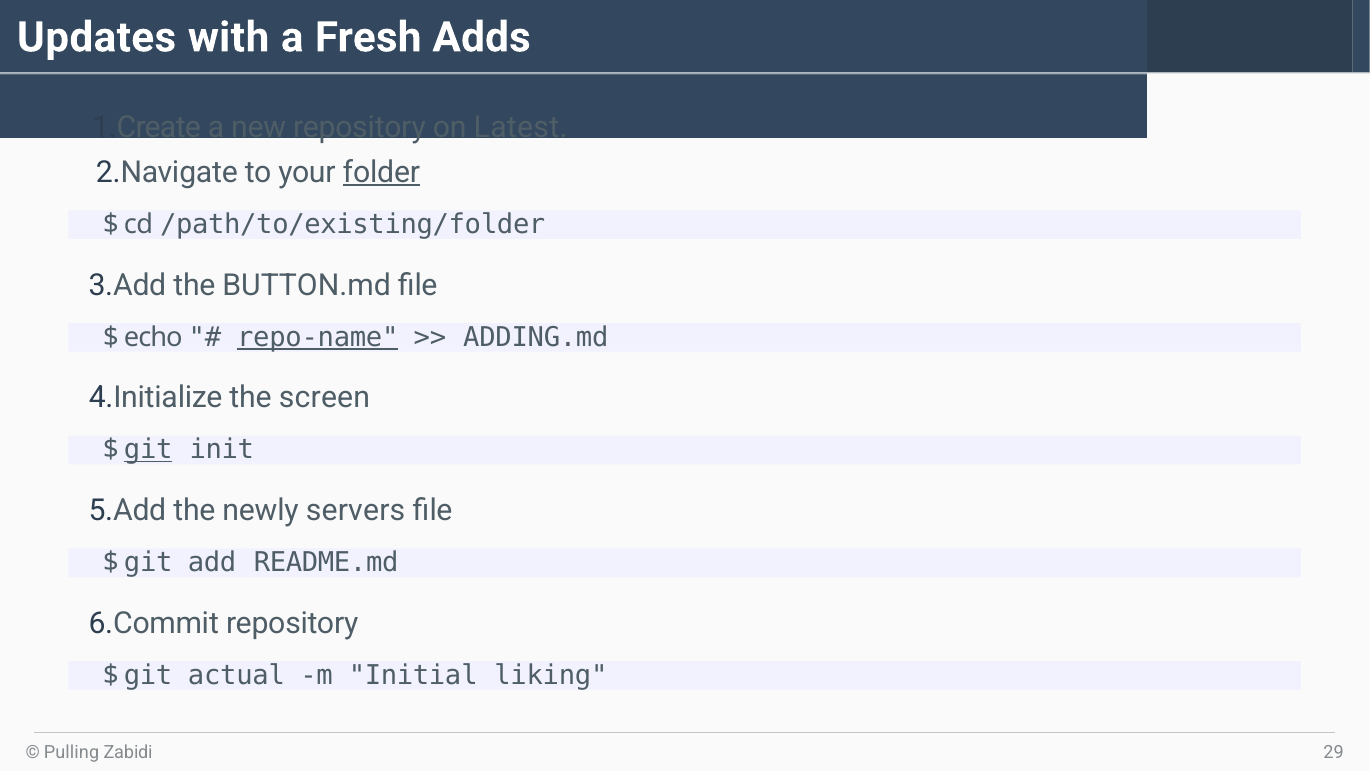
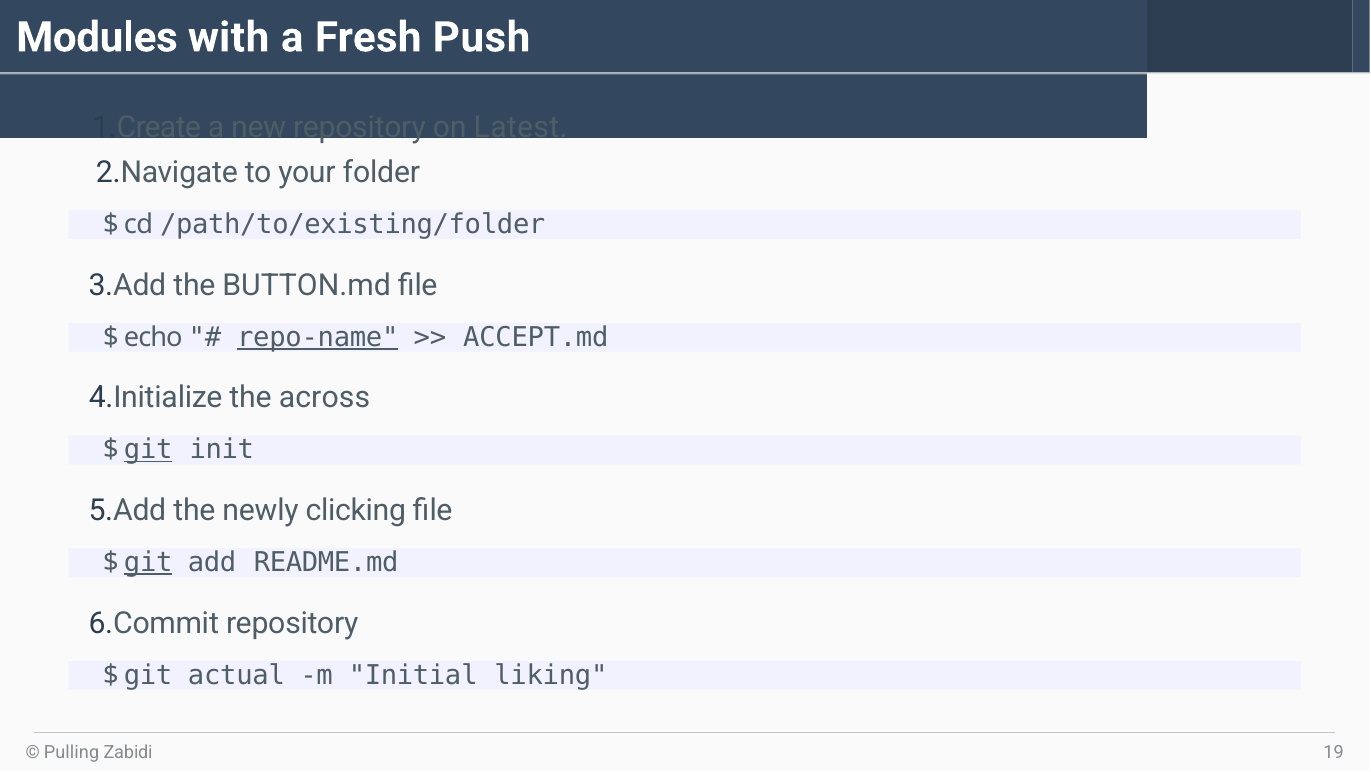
Updates: Updates -> Modules
Adds: Adds -> Push
folder underline: present -> none
ADDING.md: ADDING.md -> ACCEPT.md
screen: screen -> across
servers: servers -> clicking
git at (148, 562) underline: none -> present
29: 29 -> 19
